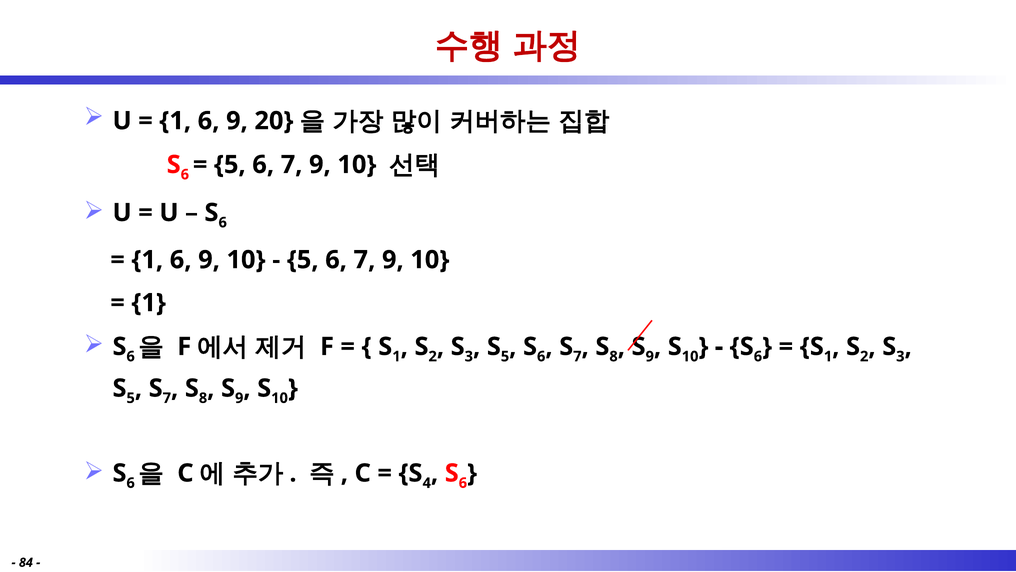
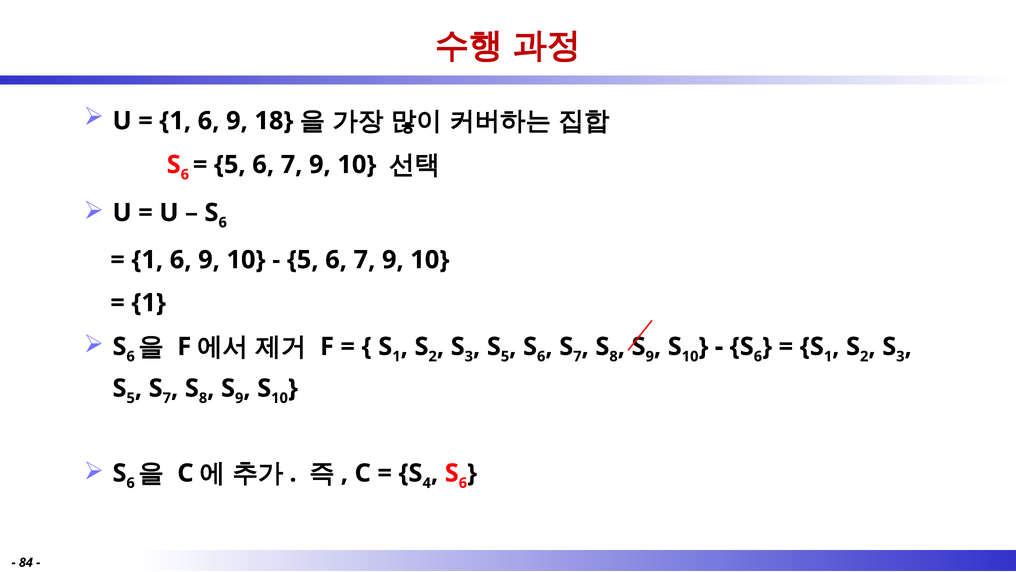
20: 20 -> 18
